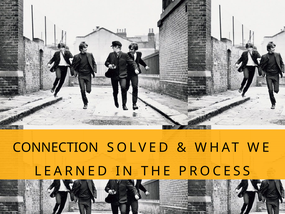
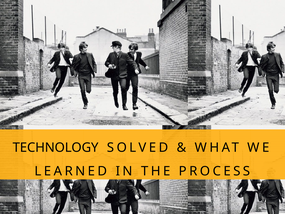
CONNECTION: CONNECTION -> TECHNOLOGY
